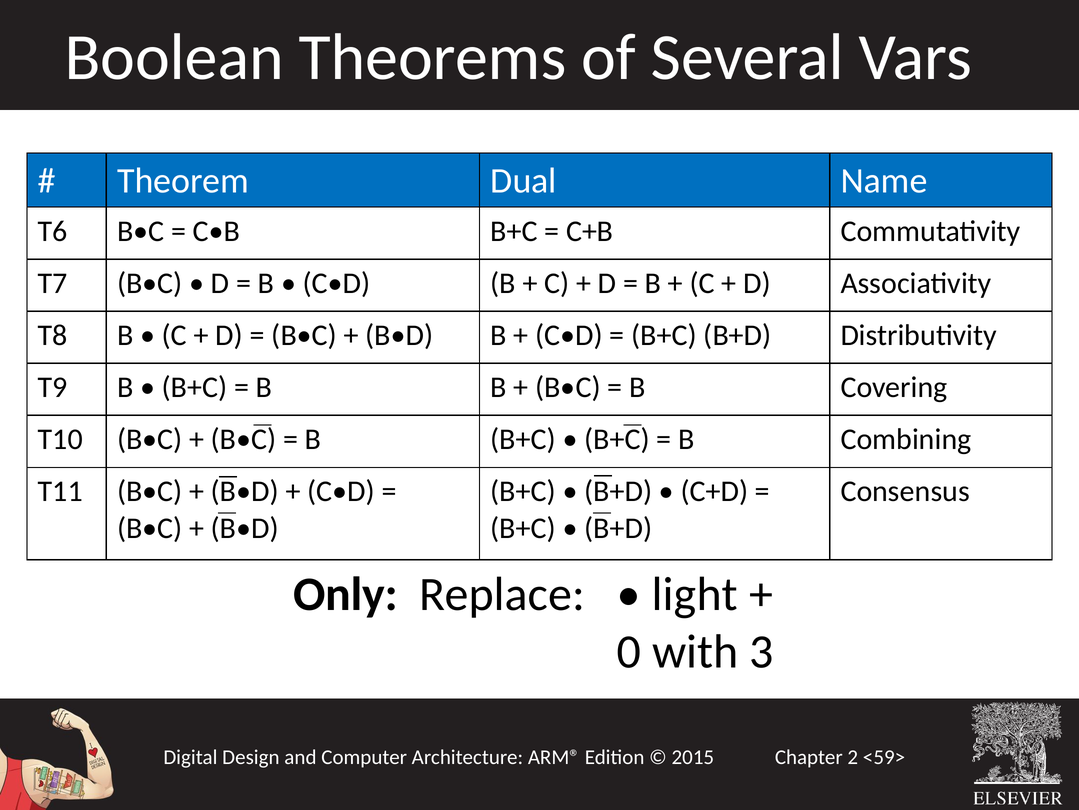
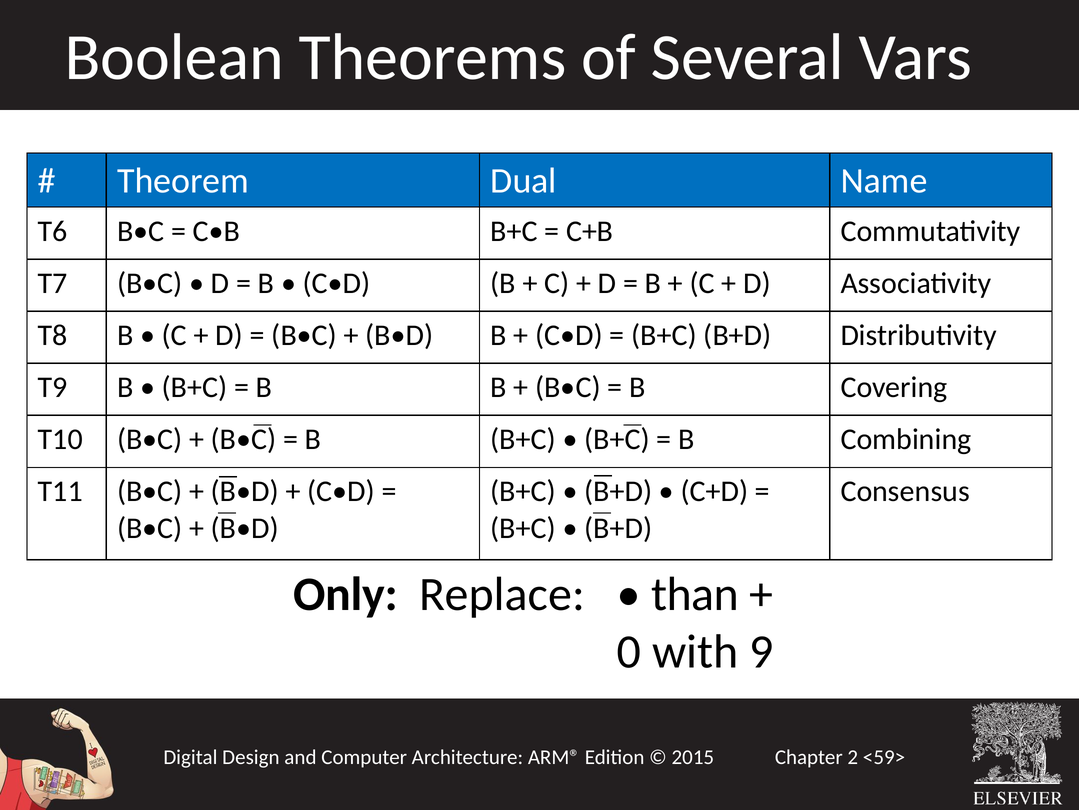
light: light -> than
3: 3 -> 9
